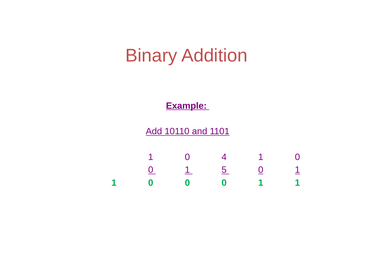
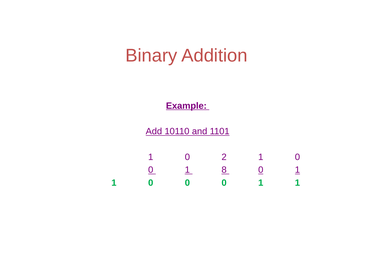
4: 4 -> 2
5: 5 -> 8
